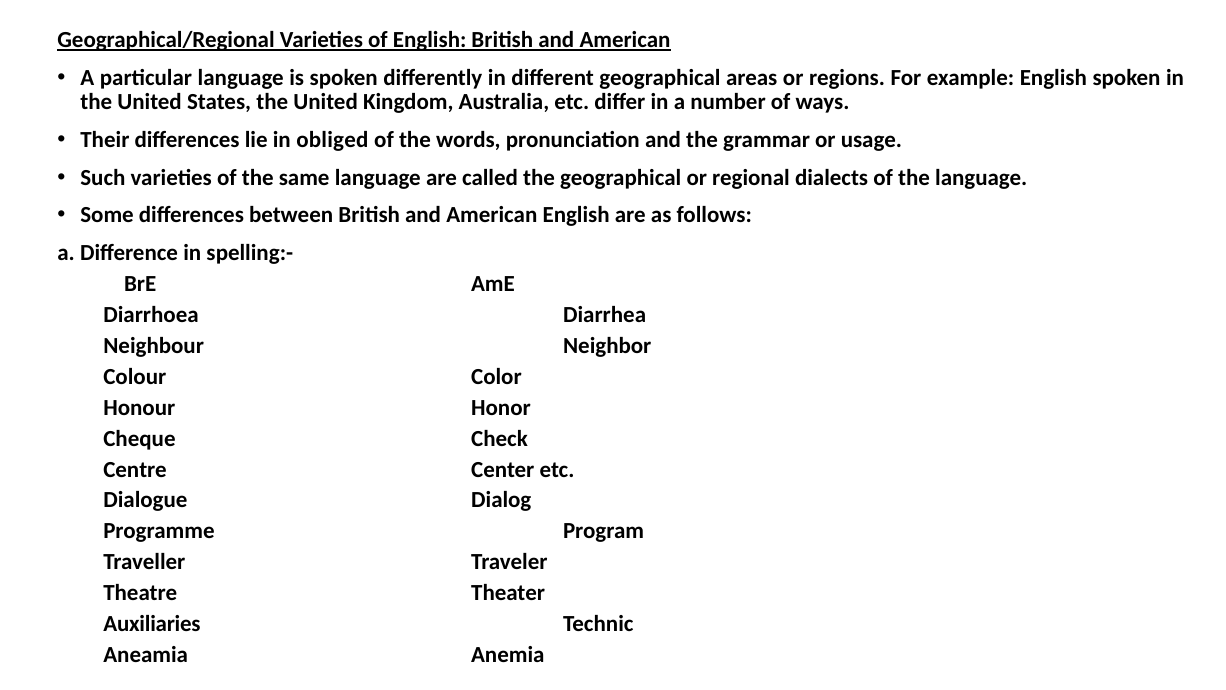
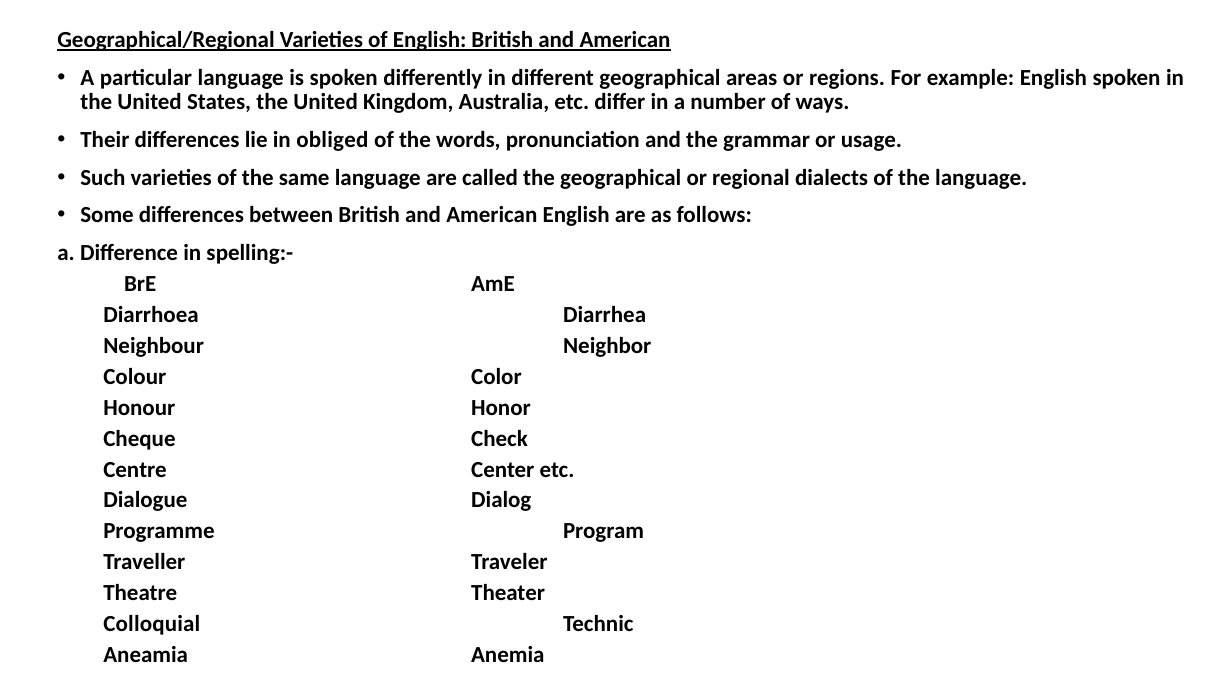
Auxiliaries: Auxiliaries -> Colloquial
